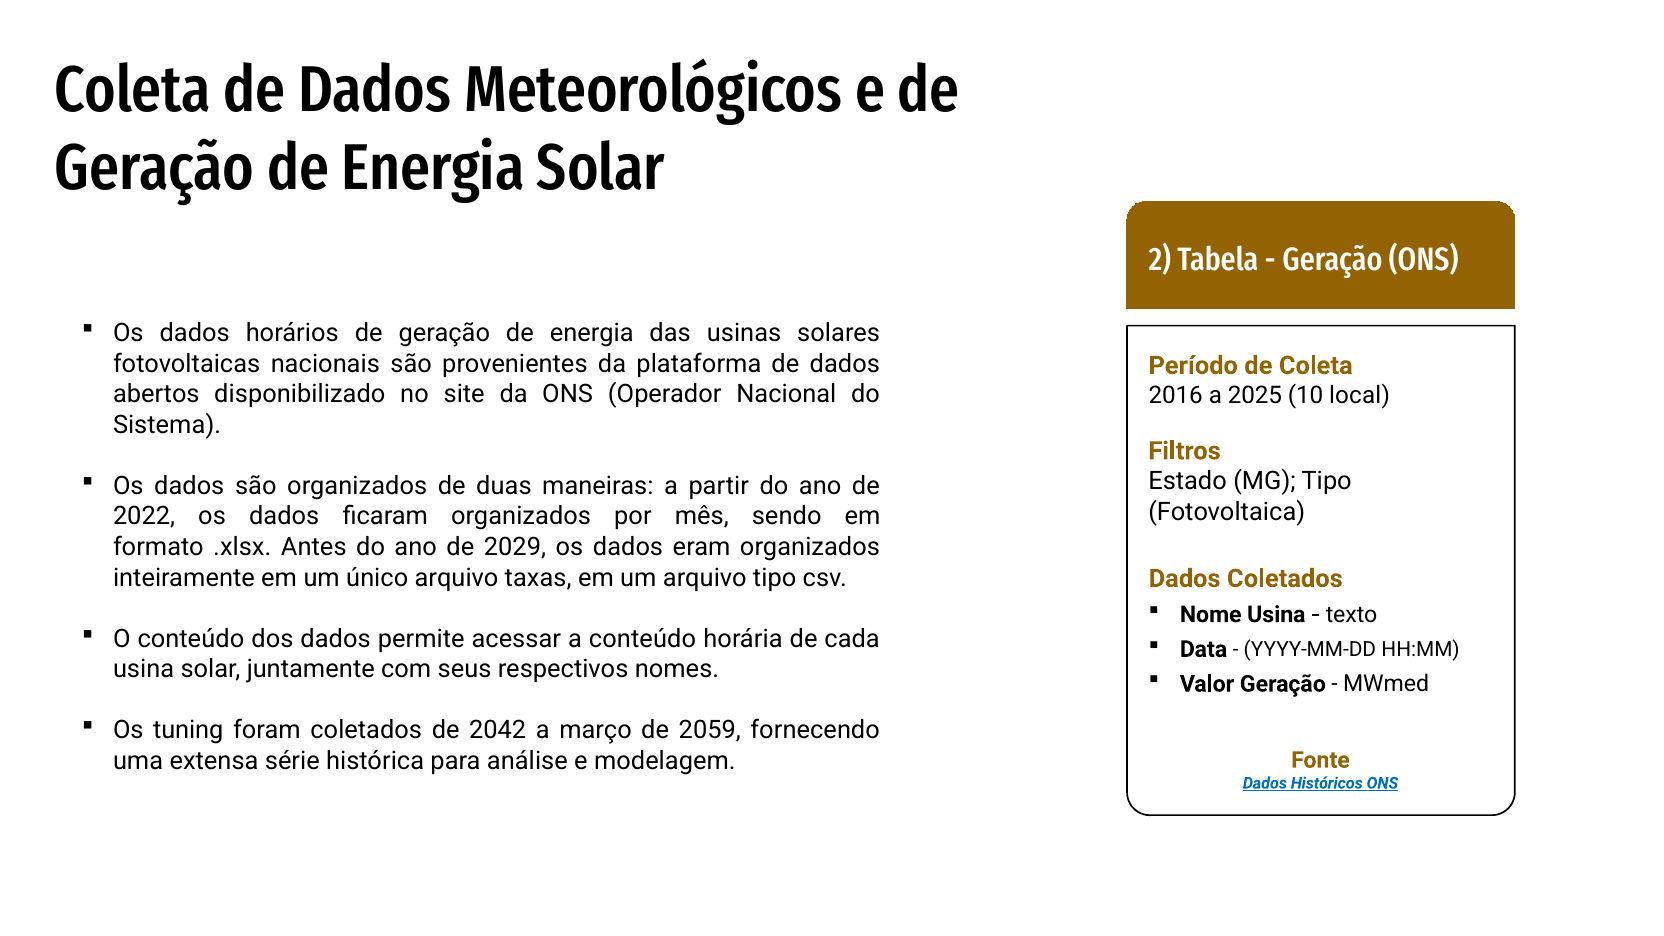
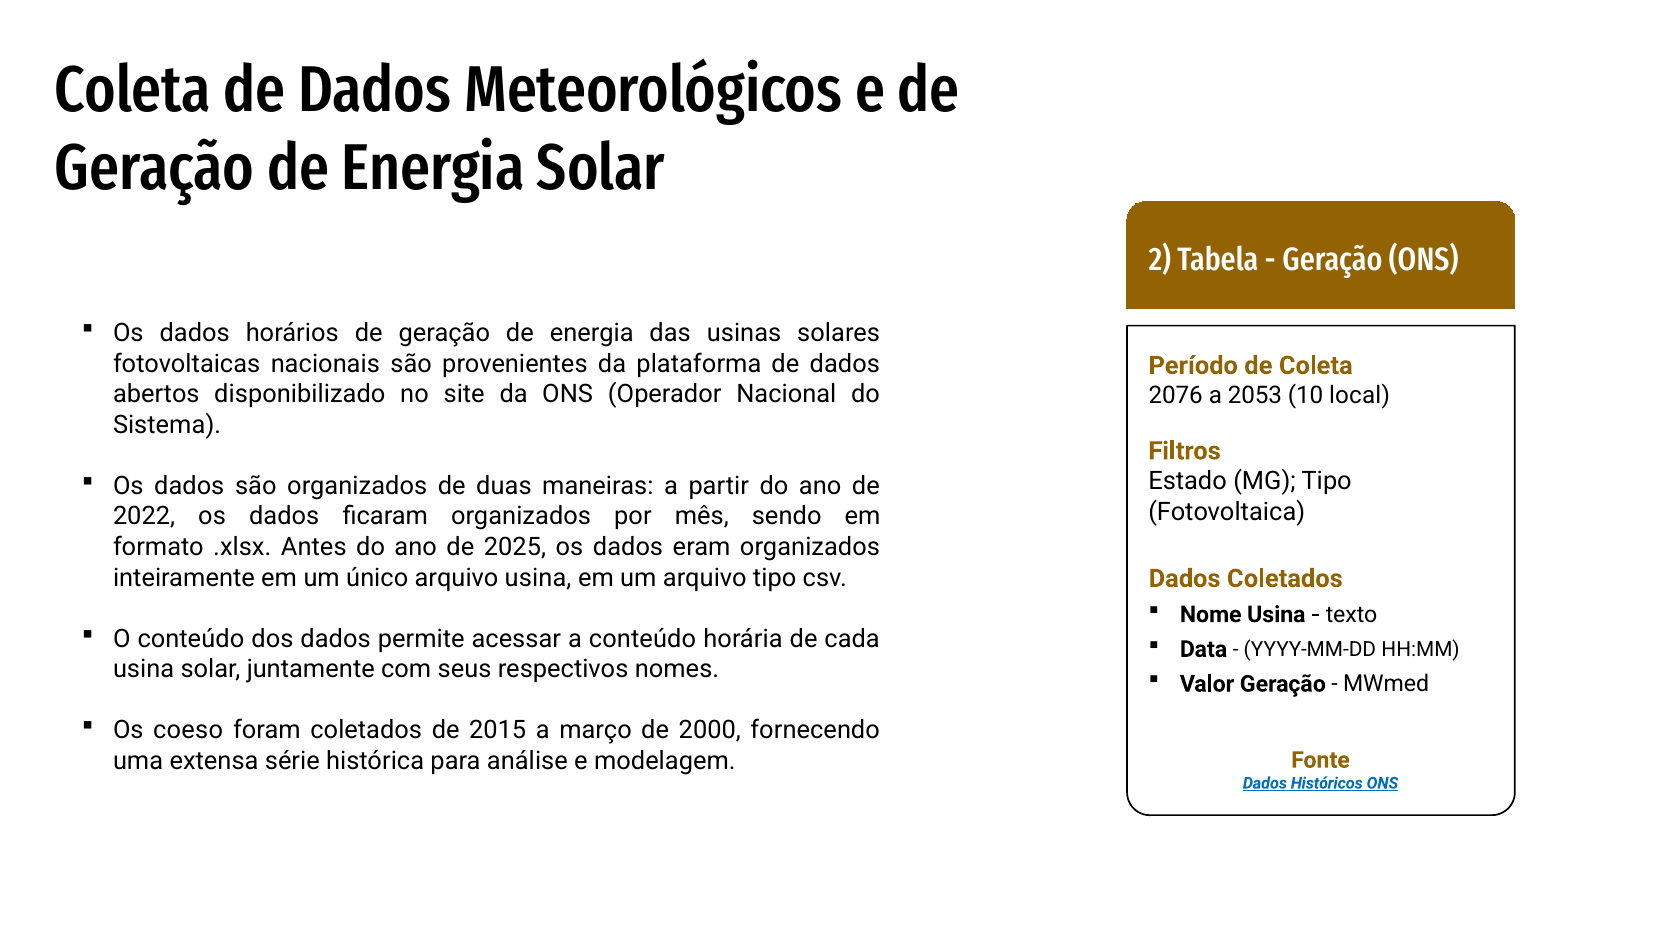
2016: 2016 -> 2076
2025: 2025 -> 2053
2029: 2029 -> 2025
arquivo taxas: taxas -> usina
tuning: tuning -> coeso
2042: 2042 -> 2015
2059: 2059 -> 2000
